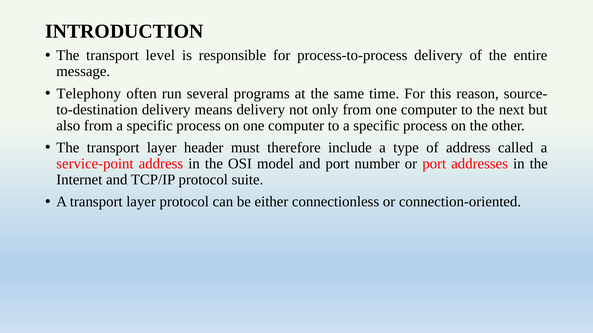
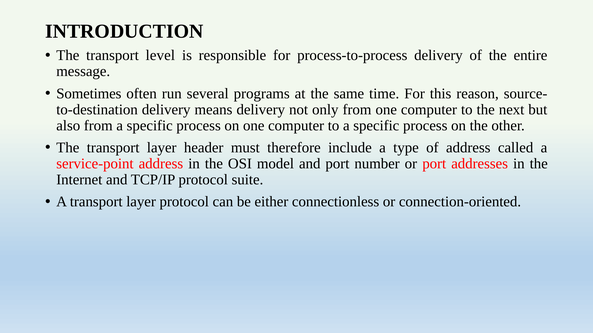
Telephony: Telephony -> Sometimes
